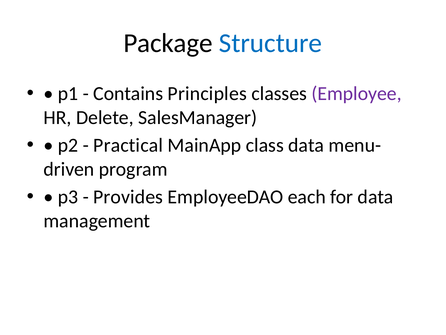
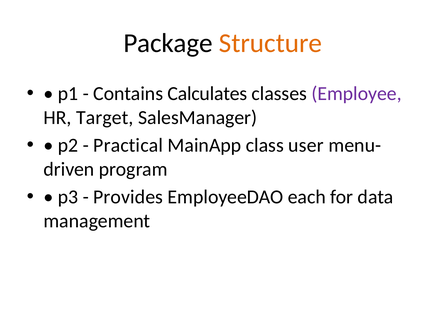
Structure colour: blue -> orange
Principles: Principles -> Calculates
Delete: Delete -> Target
class data: data -> user
